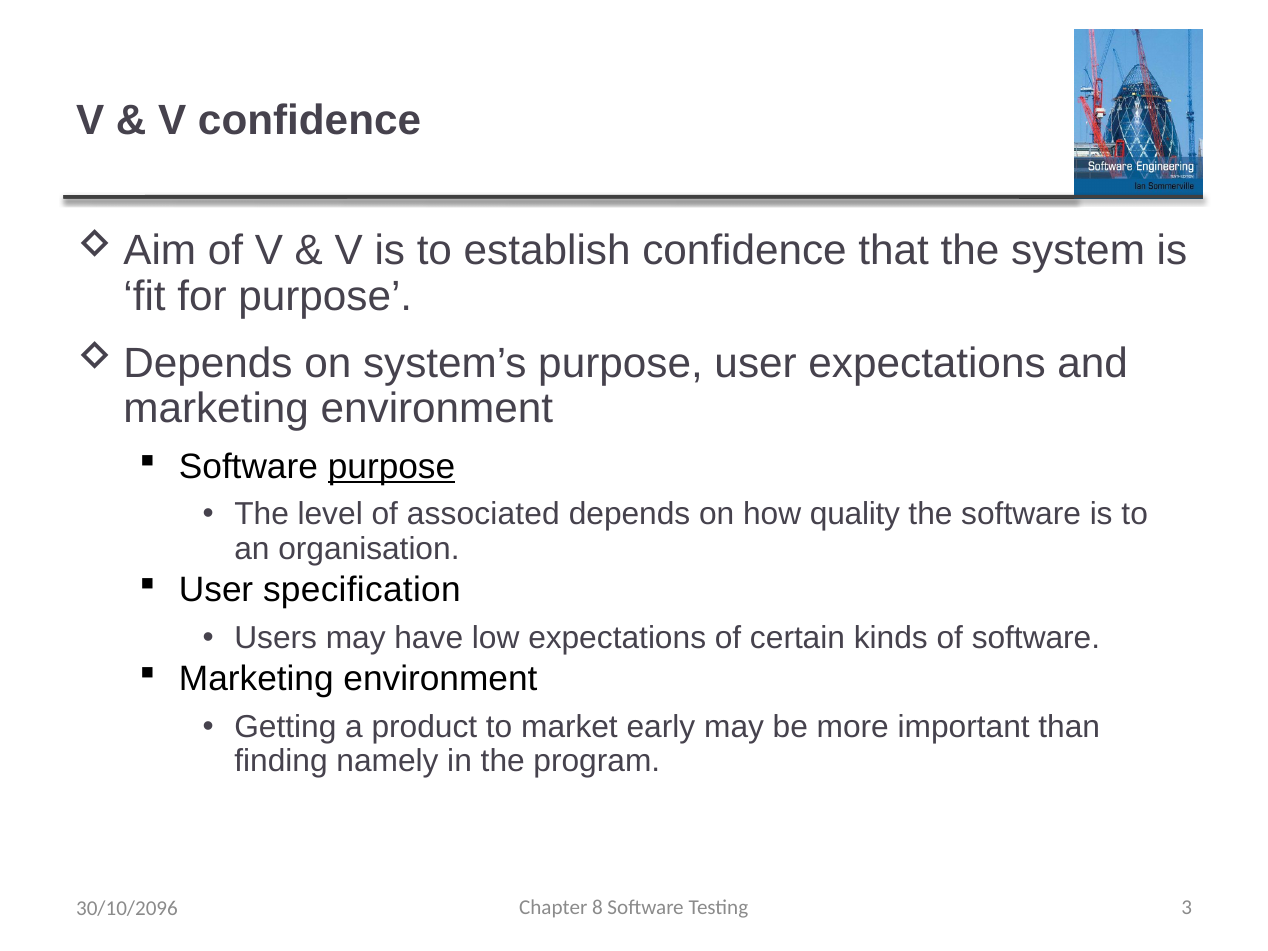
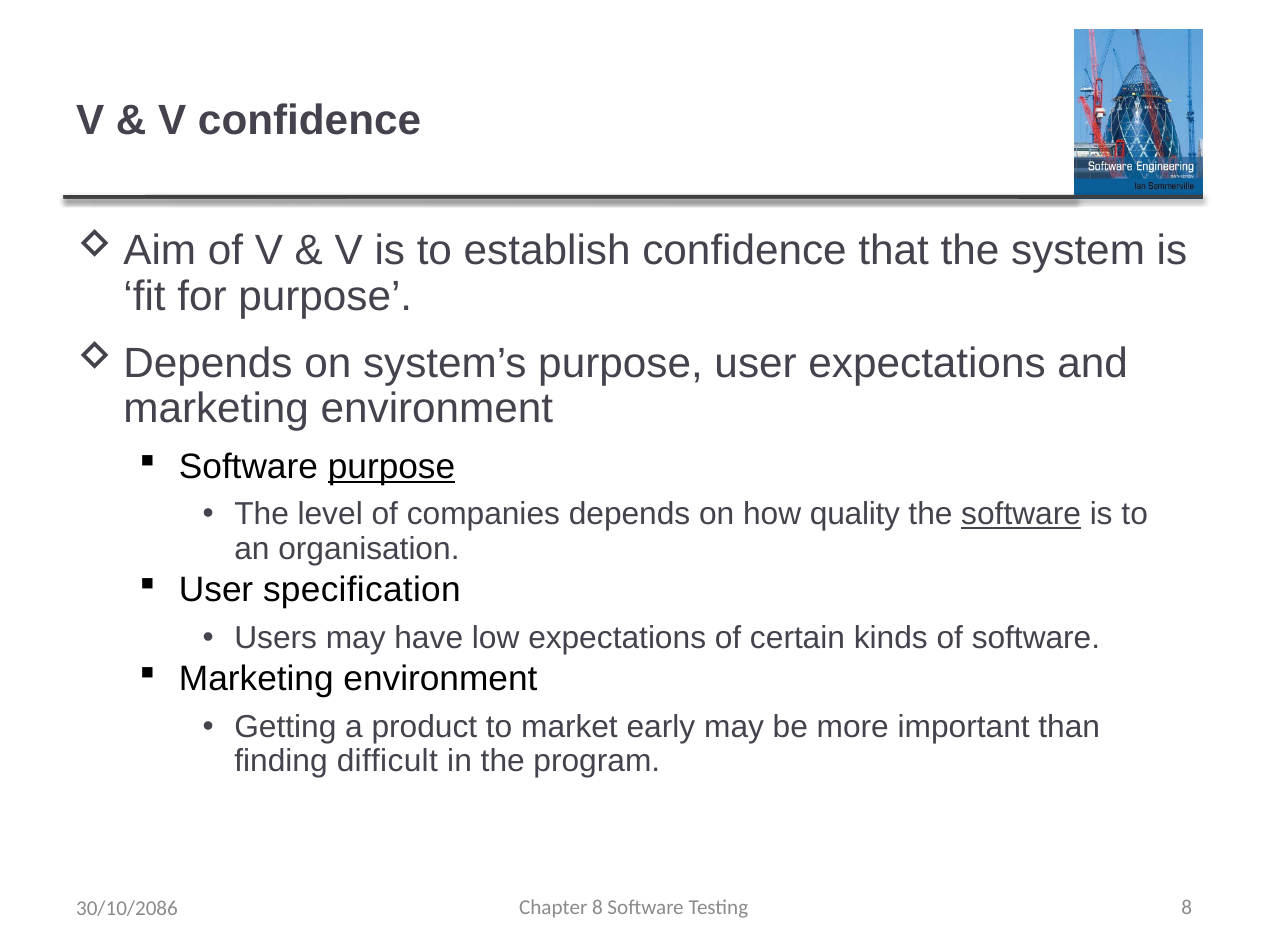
associated: associated -> companies
software at (1021, 514) underline: none -> present
namely: namely -> difficult
Testing 3: 3 -> 8
30/10/2096: 30/10/2096 -> 30/10/2086
